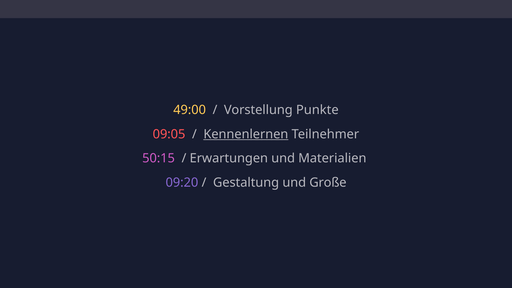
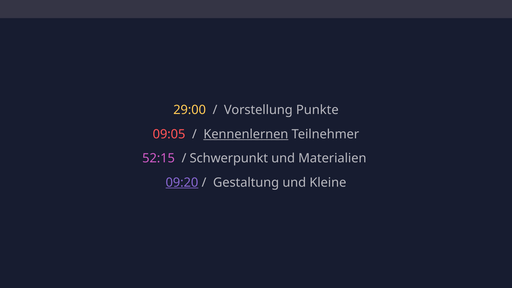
49:00: 49:00 -> 29:00
50:15: 50:15 -> 52:15
Erwartungen: Erwartungen -> Schwerpunkt
09:20 underline: none -> present
Große: Große -> Kleine
